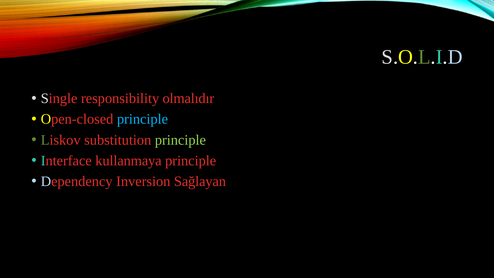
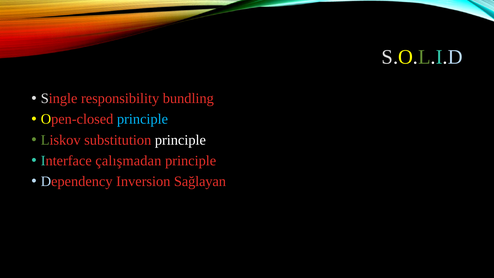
olmalıdır: olmalıdır -> bundling
principle at (180, 140) colour: light green -> white
kullanmaya: kullanmaya -> çalışmadan
